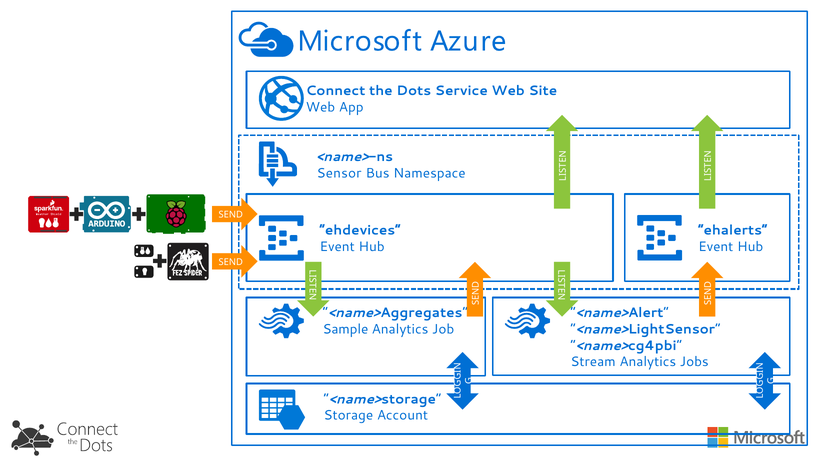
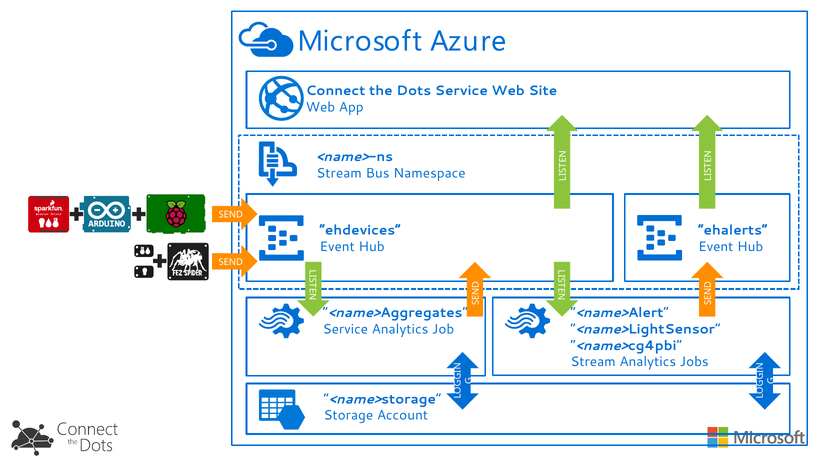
Sensor at (339, 173): Sensor -> Stream
Sample at (345, 329): Sample -> Service
